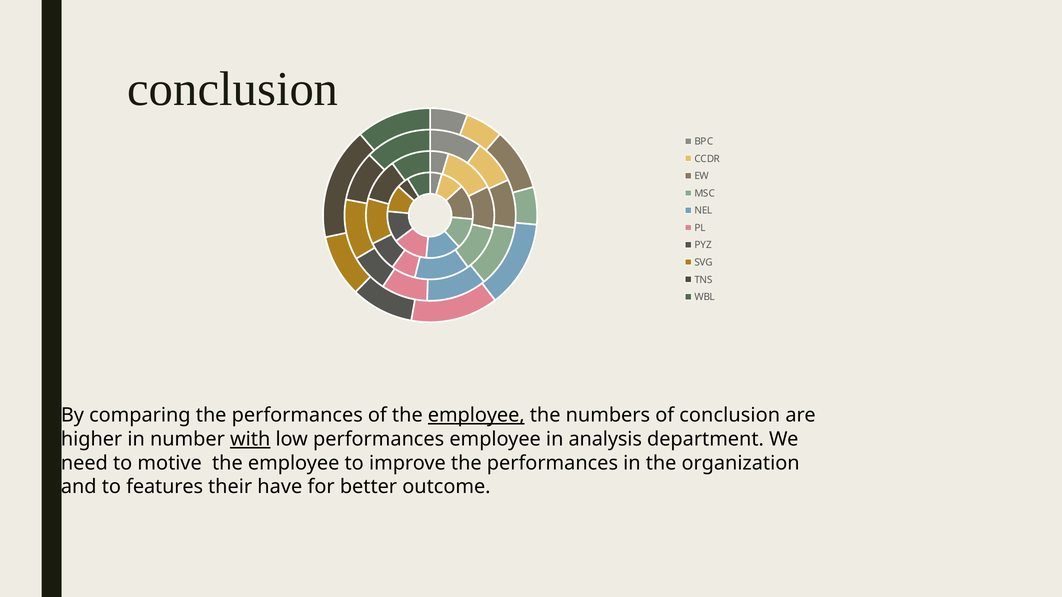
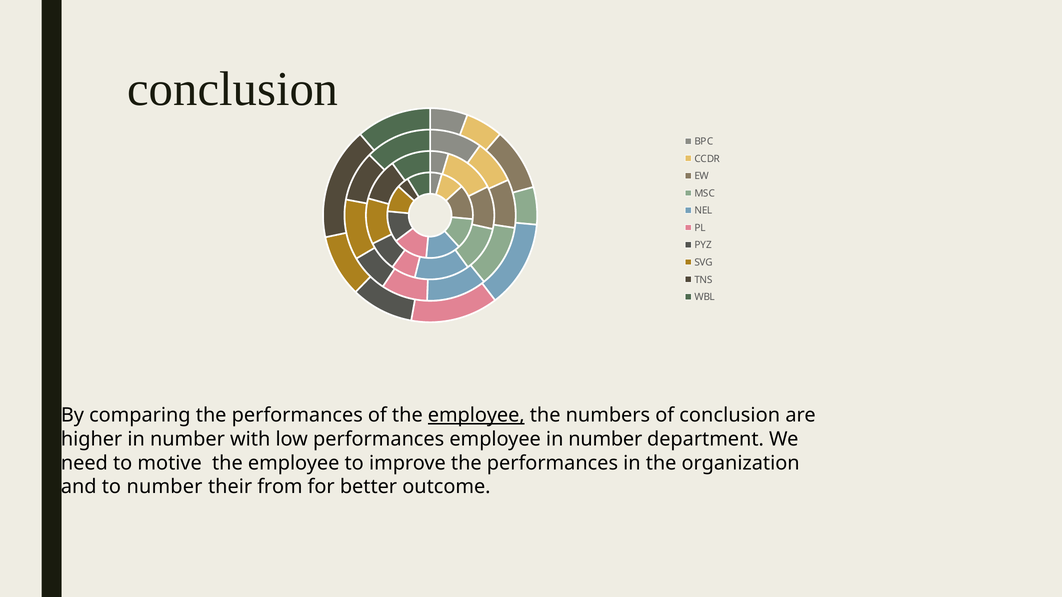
with underline: present -> none
employee in analysis: analysis -> number
to features: features -> number
have: have -> from
